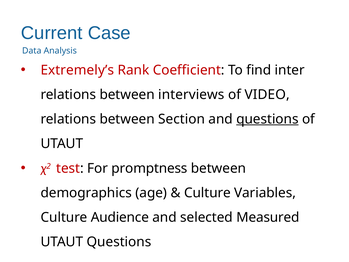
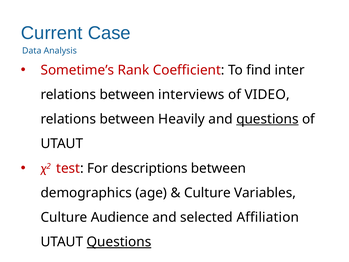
Extremely’s: Extremely’s -> Sometime’s
Section: Section -> Heavily
promptness: promptness -> descriptions
Measured: Measured -> Affiliation
Questions at (119, 242) underline: none -> present
